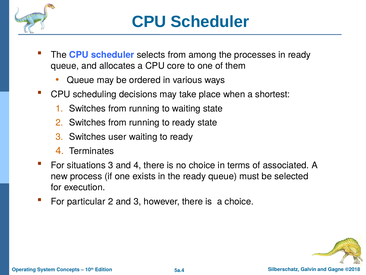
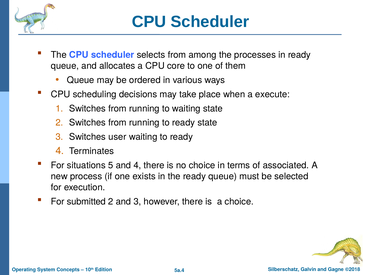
shortest: shortest -> execute
situations 3: 3 -> 5
particular: particular -> submitted
